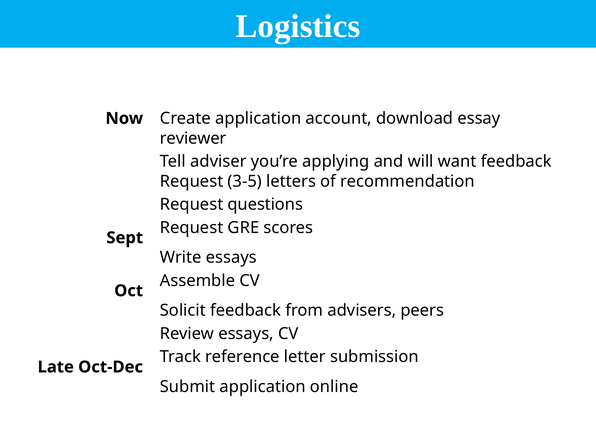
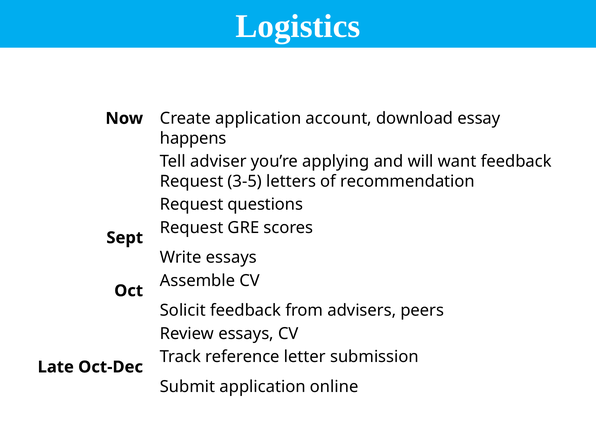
reviewer: reviewer -> happens
